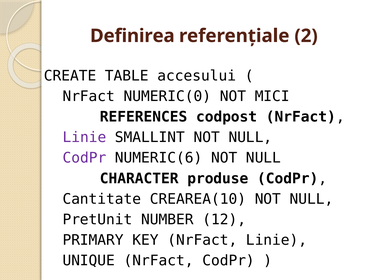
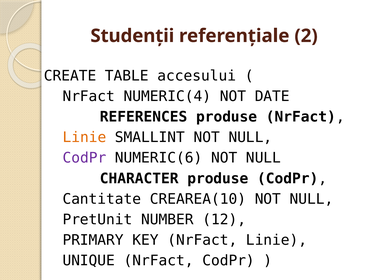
Definirea: Definirea -> Studenţii
NUMERIC(0: NUMERIC(0 -> NUMERIC(4
MICI: MICI -> DATE
REFERENCES codpost: codpost -> produse
Linie at (84, 138) colour: purple -> orange
